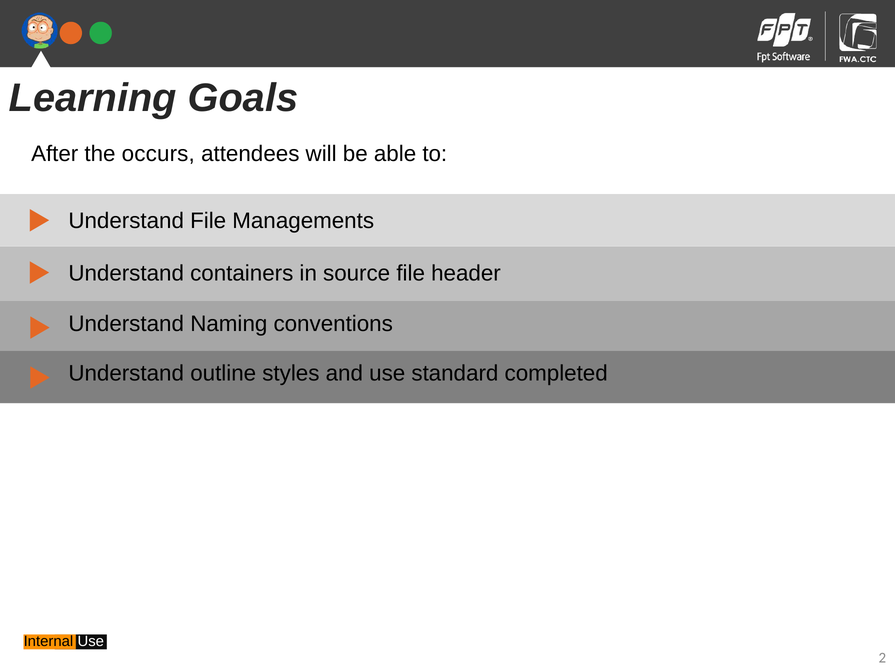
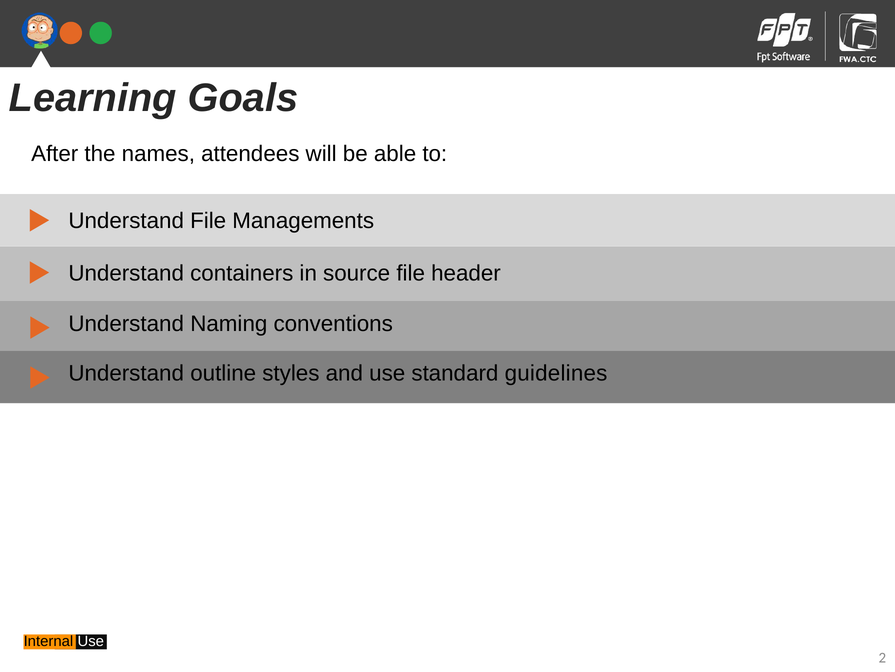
occurs: occurs -> names
completed: completed -> guidelines
